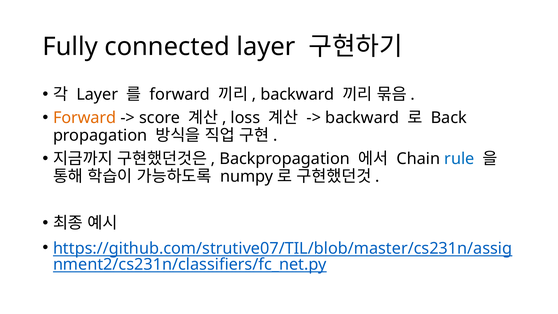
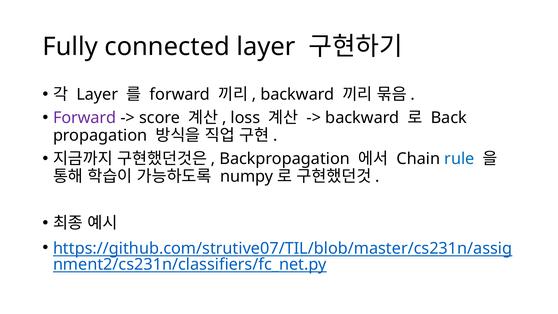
Forward at (85, 118) colour: orange -> purple
